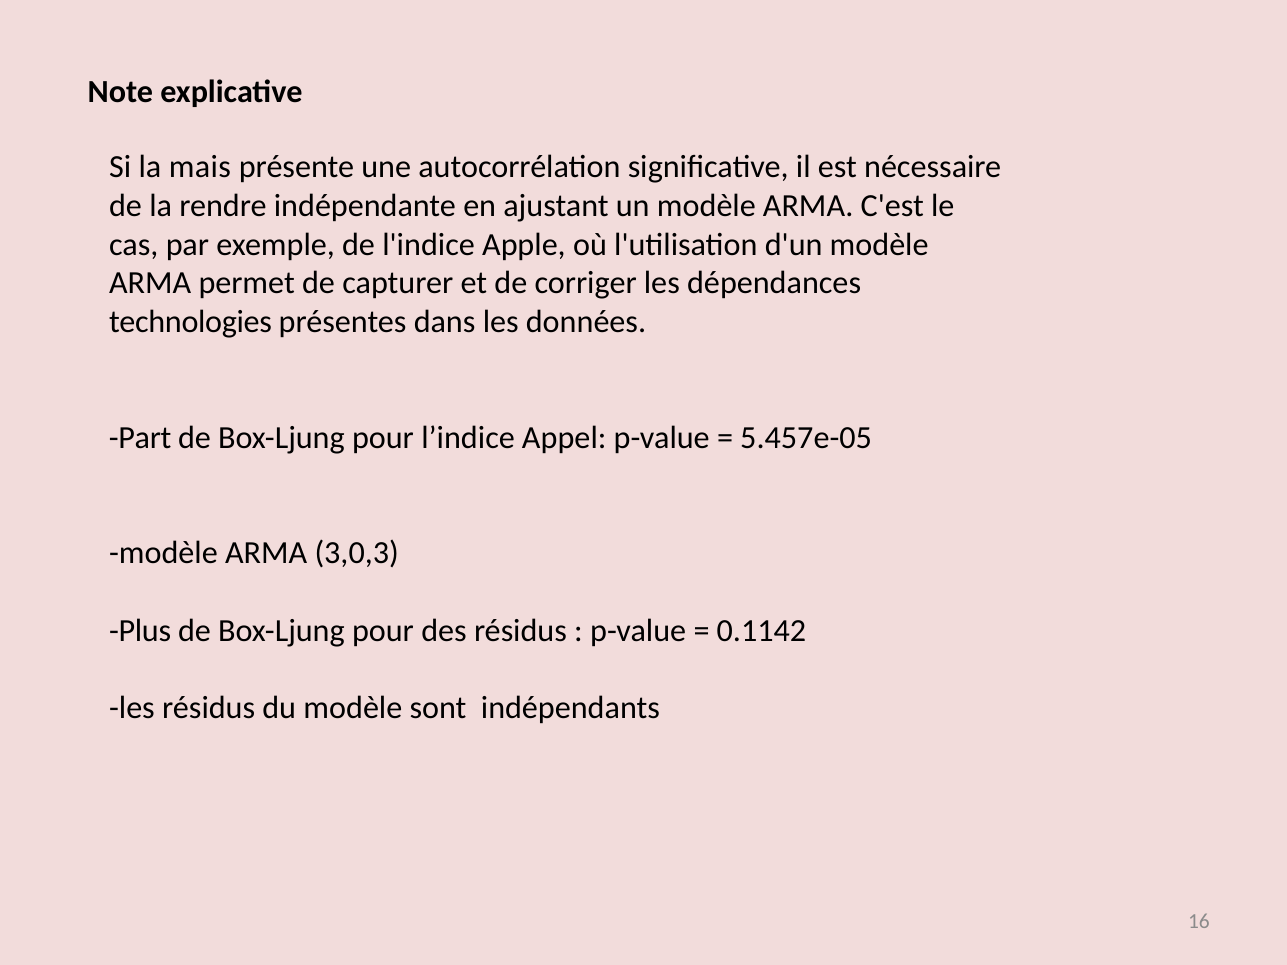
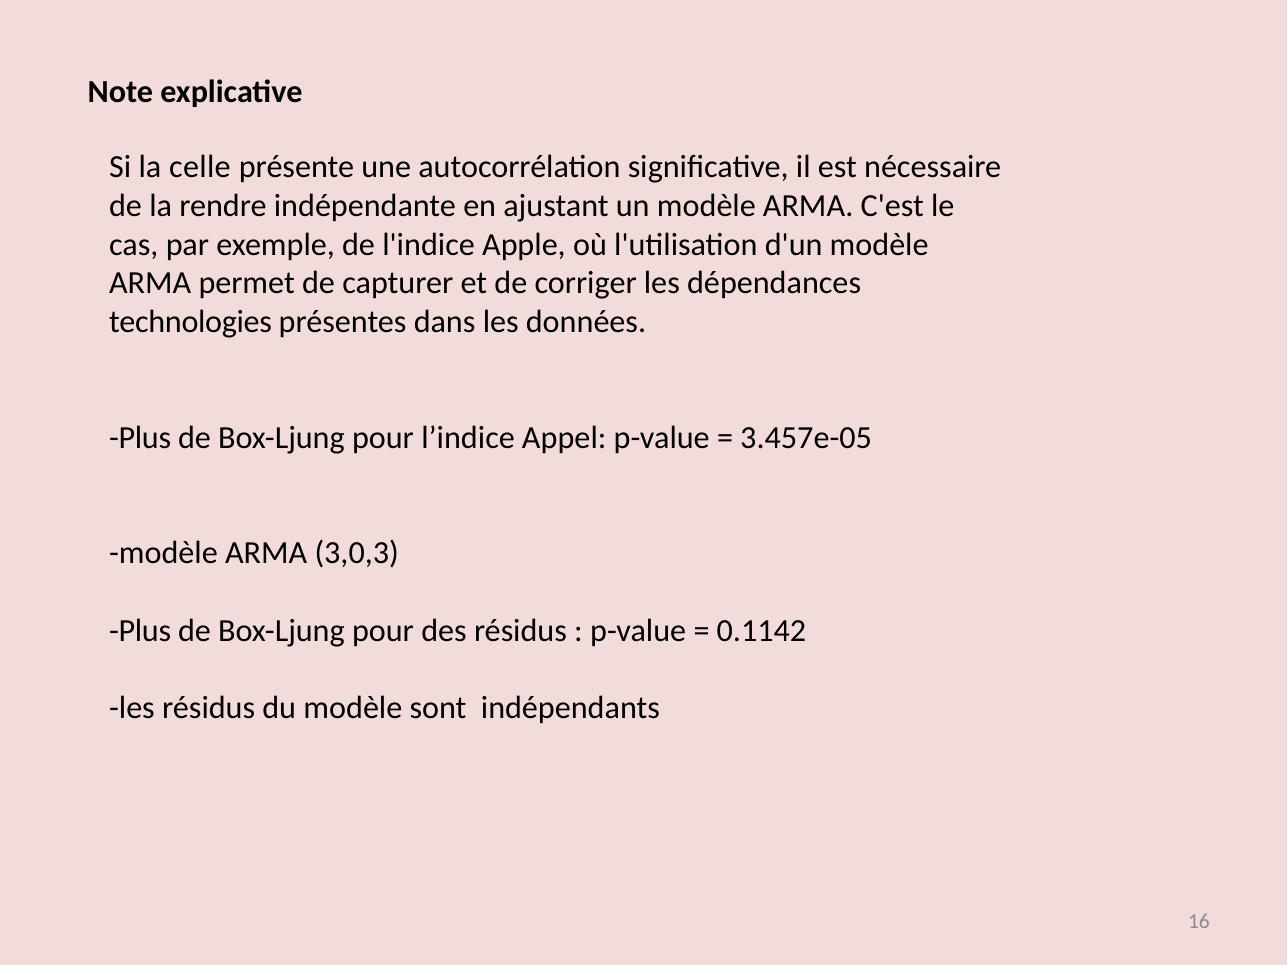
mais: mais -> celle
Part at (140, 438): Part -> Plus
5.457e-05: 5.457e-05 -> 3.457e-05
